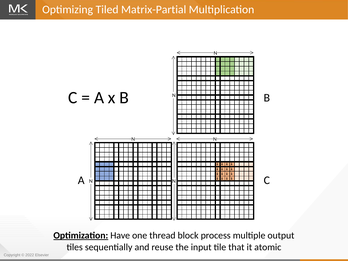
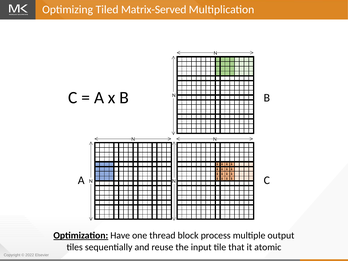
Matrix-Partial: Matrix-Partial -> Matrix-Served
